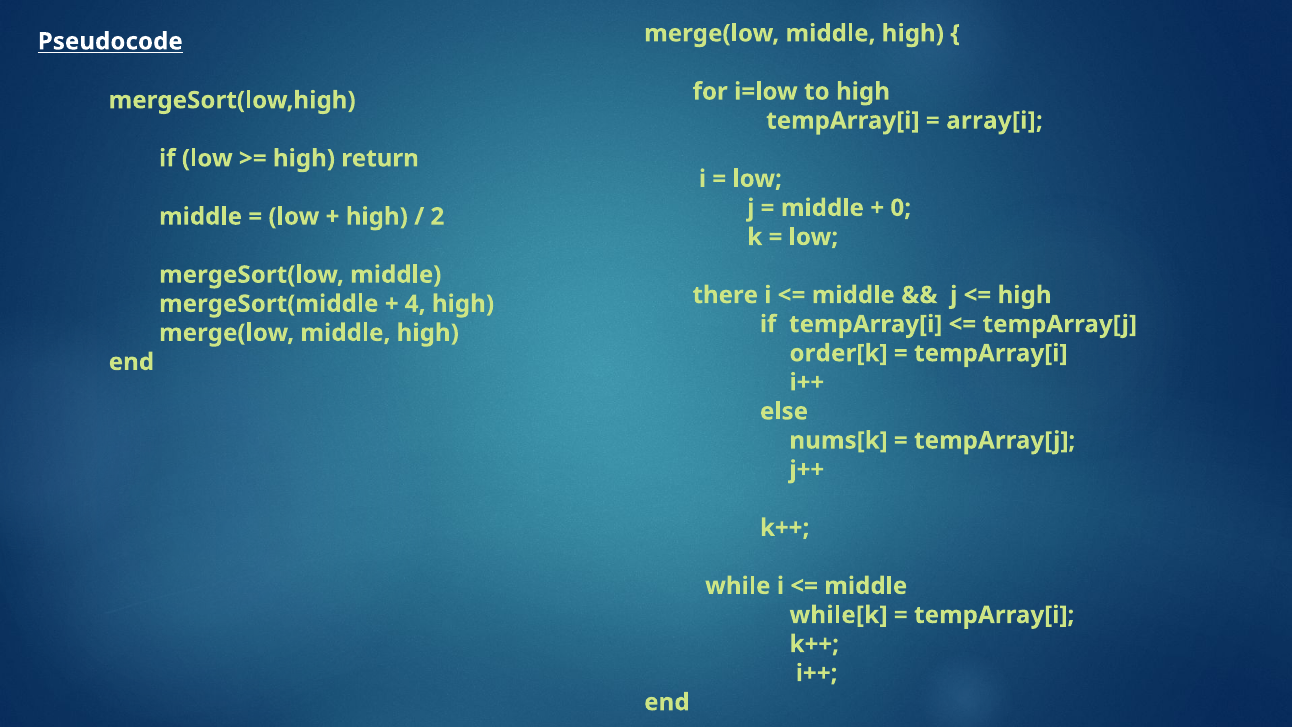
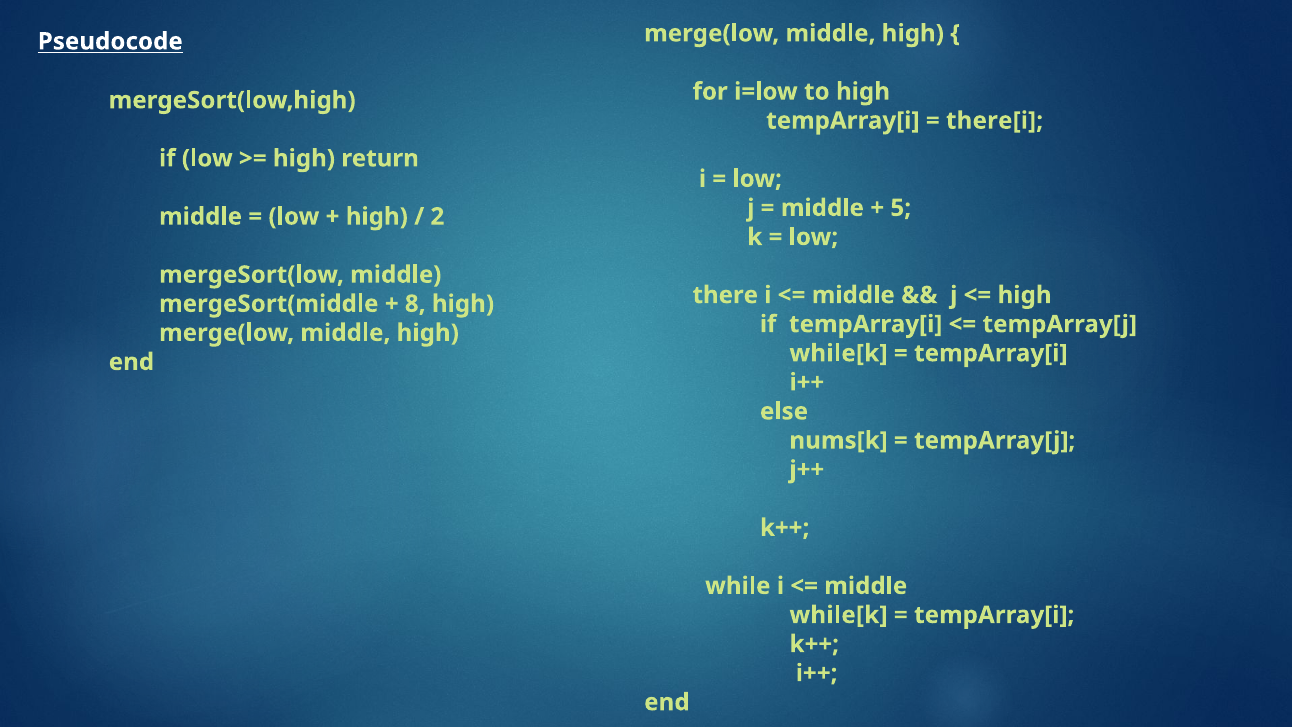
array[i: array[i -> there[i
0: 0 -> 5
4: 4 -> 8
order[k at (839, 353): order[k -> while[k
